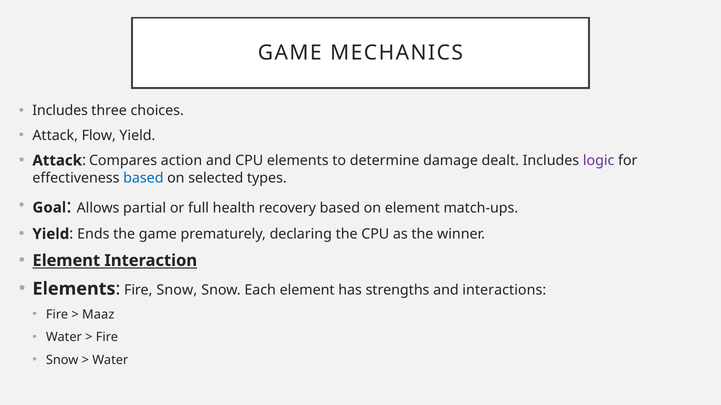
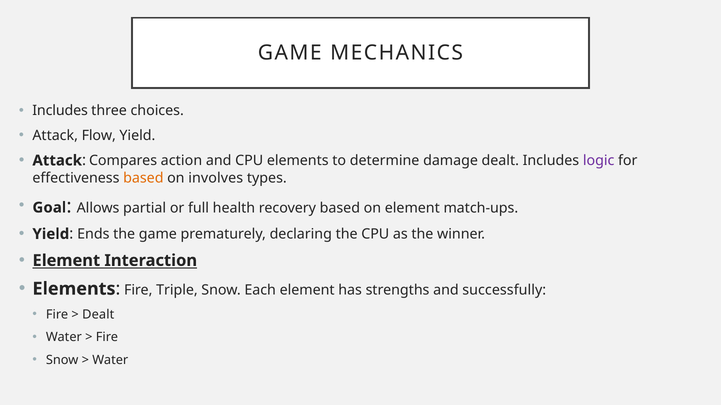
based at (143, 178) colour: blue -> orange
selected: selected -> involves
Fire Snow: Snow -> Triple
interactions: interactions -> successfully
Maaz at (98, 315): Maaz -> Dealt
